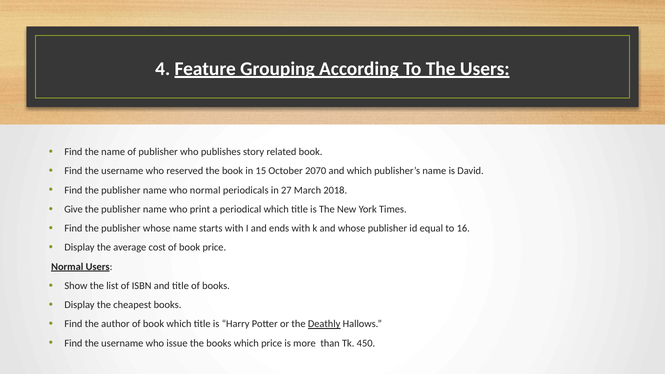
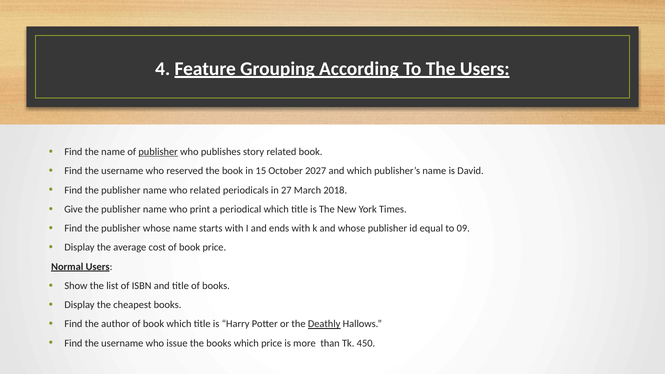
publisher at (158, 152) underline: none -> present
2070: 2070 -> 2027
who normal: normal -> related
16: 16 -> 09
